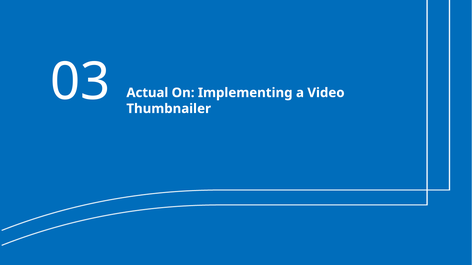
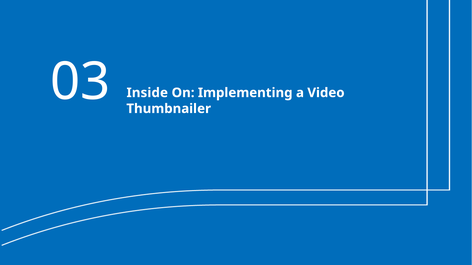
Actual: Actual -> Inside
